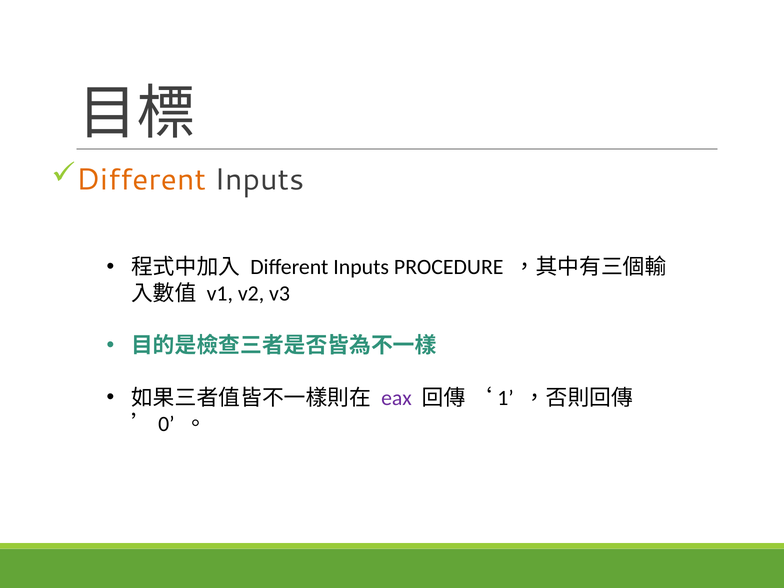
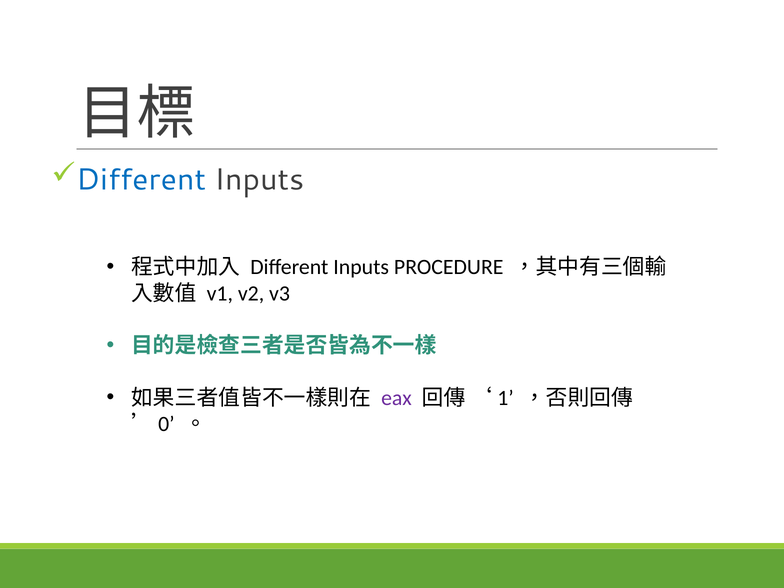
Different at (141, 180) colour: orange -> blue
